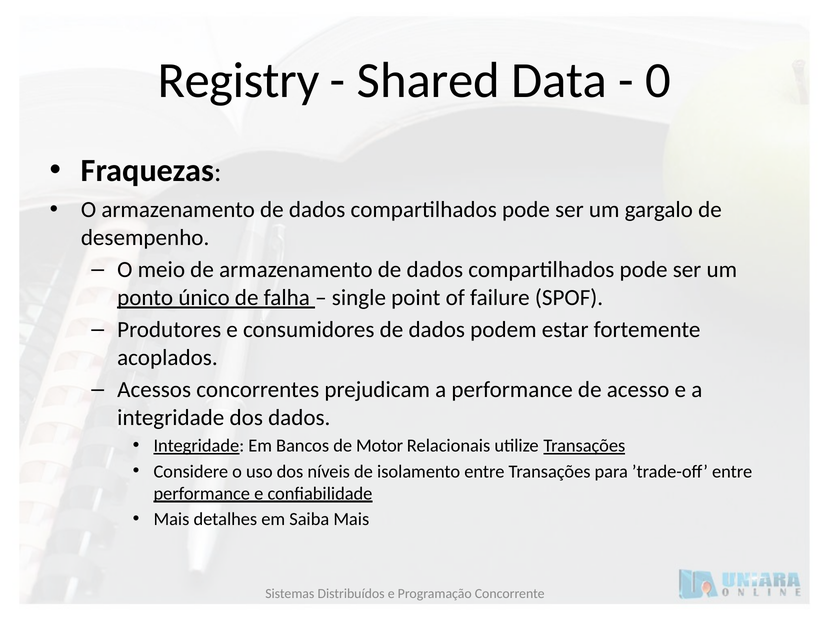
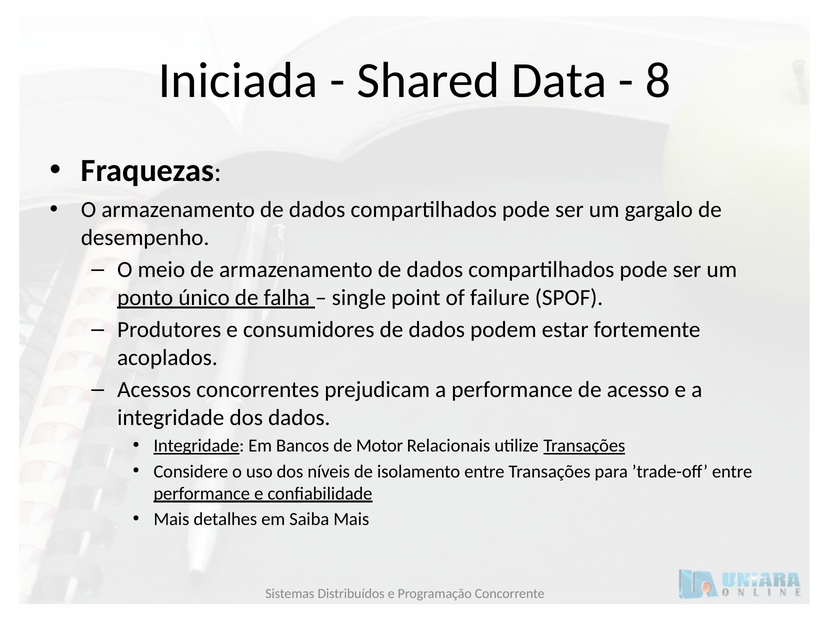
Registry: Registry -> Iniciada
0: 0 -> 8
